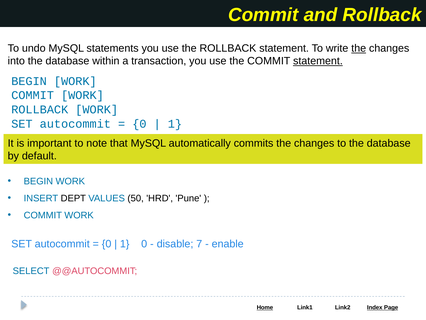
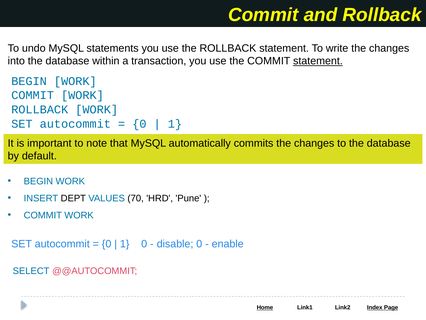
the at (359, 48) underline: present -> none
50: 50 -> 70
disable 7: 7 -> 0
